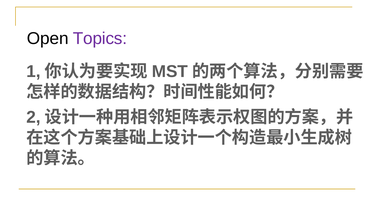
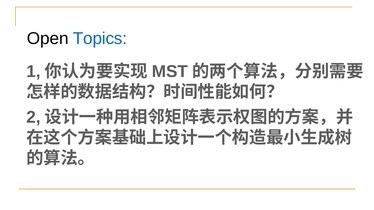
Topics colour: purple -> blue
